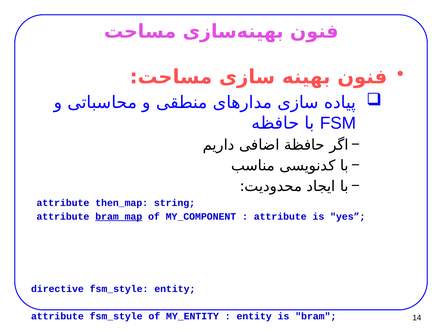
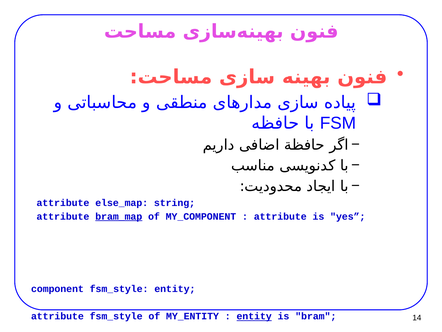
then_map: then_map -> else_map
directive: directive -> component
entity at (254, 316) underline: none -> present
